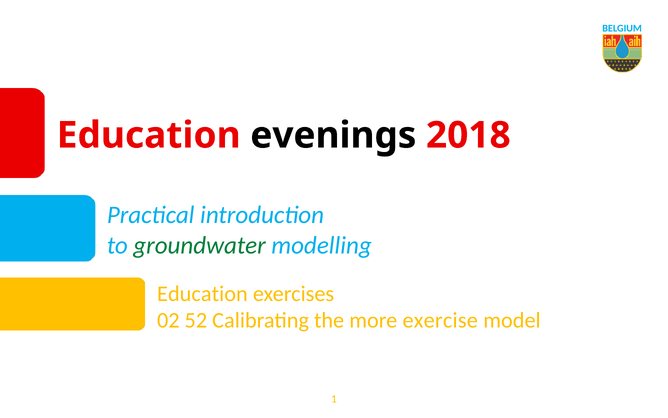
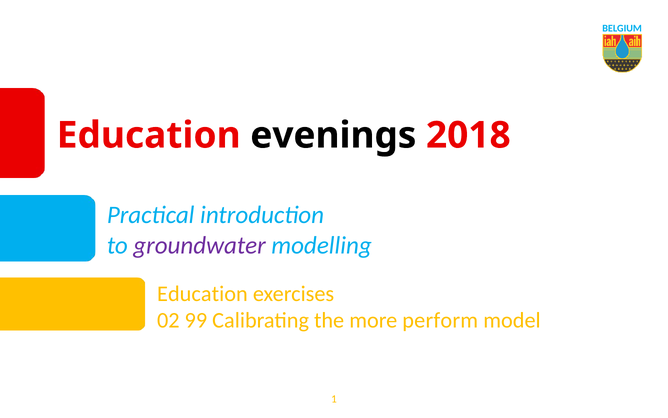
groundwater colour: green -> purple
52: 52 -> 99
exercise: exercise -> perform
